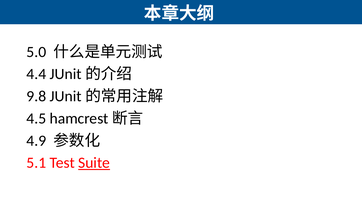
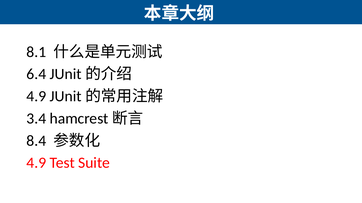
5.0: 5.0 -> 8.1
4.4: 4.4 -> 6.4
9.8 at (36, 97): 9.8 -> 4.9
4.5: 4.5 -> 3.4
4.9: 4.9 -> 8.4
5.1 at (36, 163): 5.1 -> 4.9
Suite underline: present -> none
